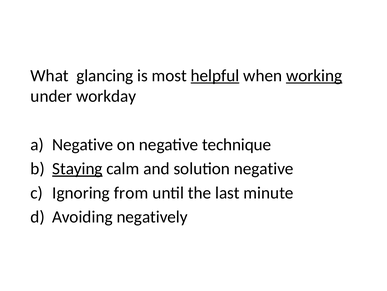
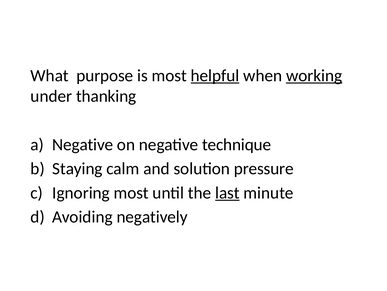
glancing: glancing -> purpose
workday: workday -> thanking
Staying underline: present -> none
solution negative: negative -> pressure
Ignoring from: from -> most
last underline: none -> present
